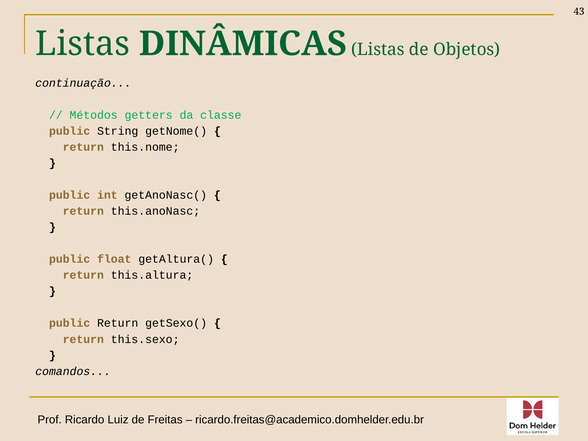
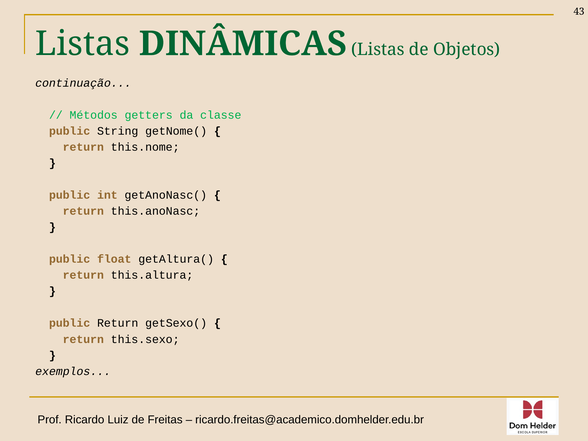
comandos: comandos -> exemplos
